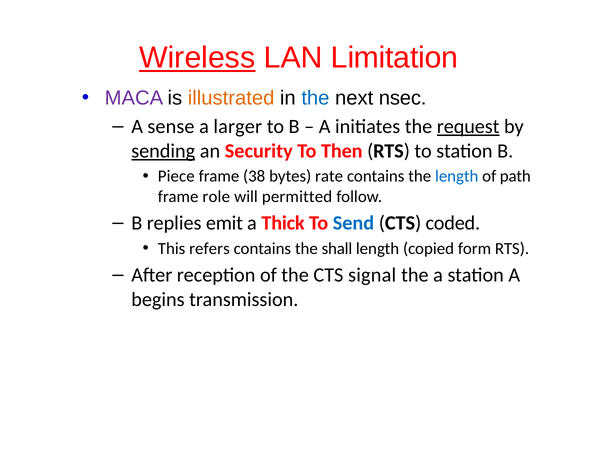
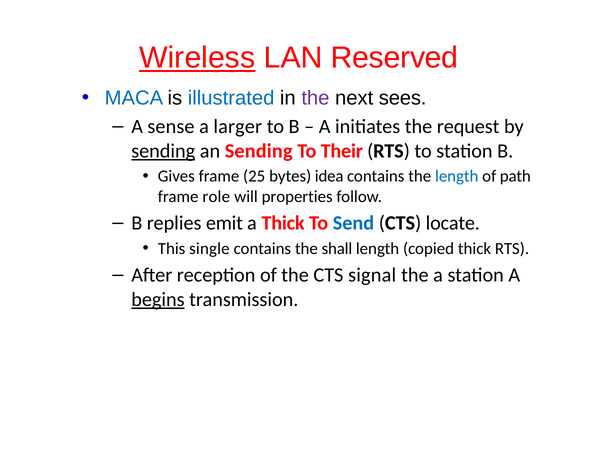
Limitation: Limitation -> Reserved
MACA colour: purple -> blue
illustrated colour: orange -> blue
the at (315, 98) colour: blue -> purple
nsec: nsec -> sees
request underline: present -> none
an Security: Security -> Sending
Then: Then -> Their
Piece: Piece -> Gives
38: 38 -> 25
rate: rate -> idea
permitted: permitted -> properties
coded: coded -> locate
refers: refers -> single
copied form: form -> thick
begins underline: none -> present
